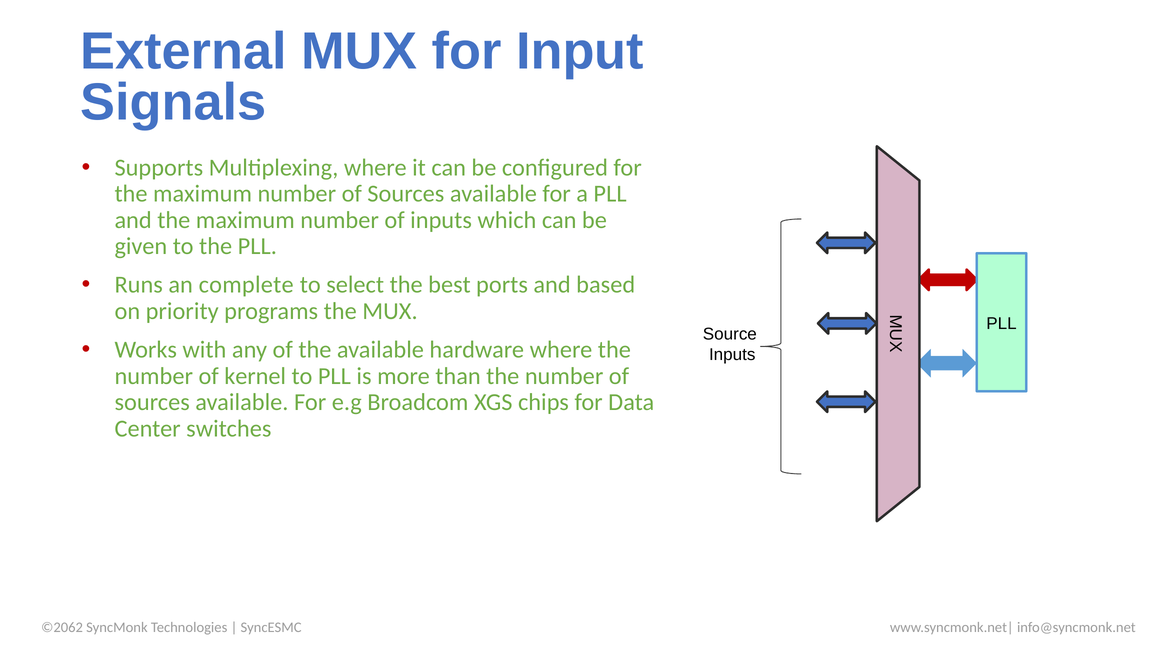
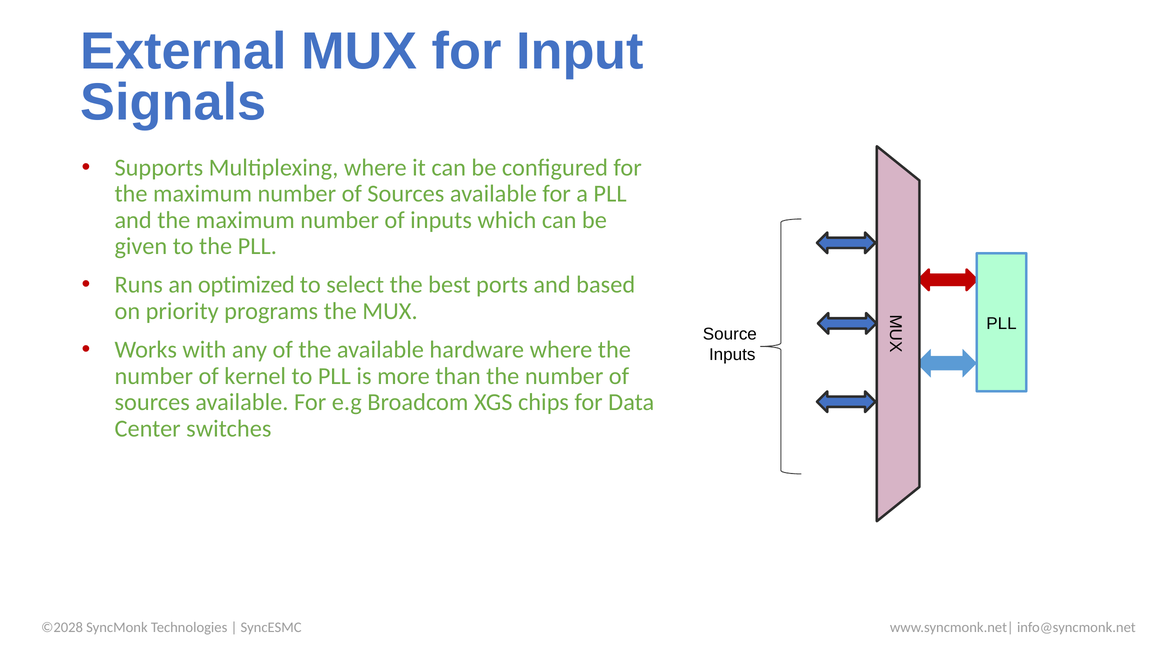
complete: complete -> optimized
©2062: ©2062 -> ©2028
